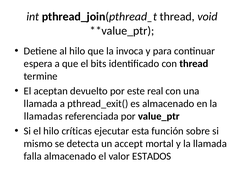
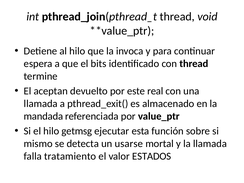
llamadas: llamadas -> mandada
críticas: críticas -> getmsg
accept: accept -> usarse
falla almacenado: almacenado -> tratamiento
